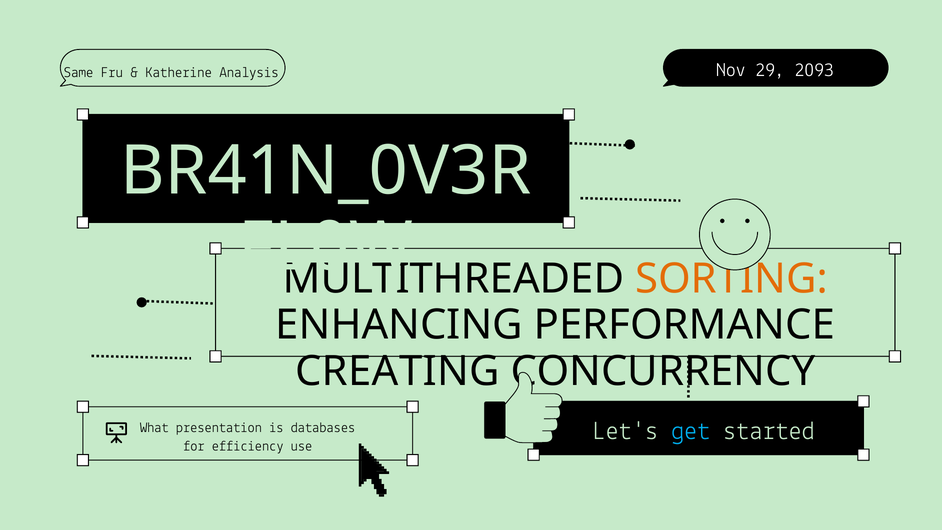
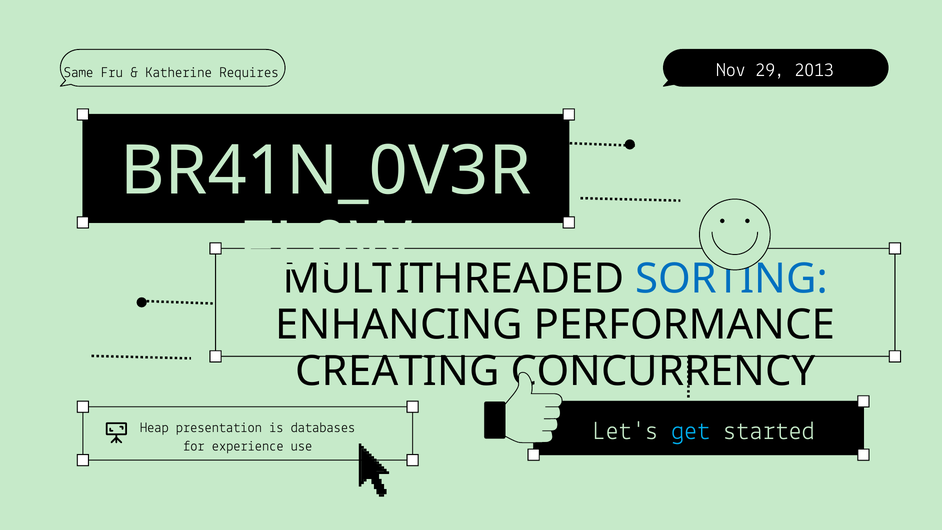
Analysis: Analysis -> Requires
2093: 2093 -> 2013
SORTING colour: orange -> blue
What: What -> Heap
efficiency: efficiency -> experience
